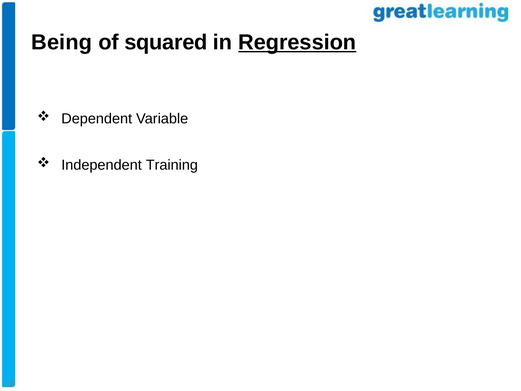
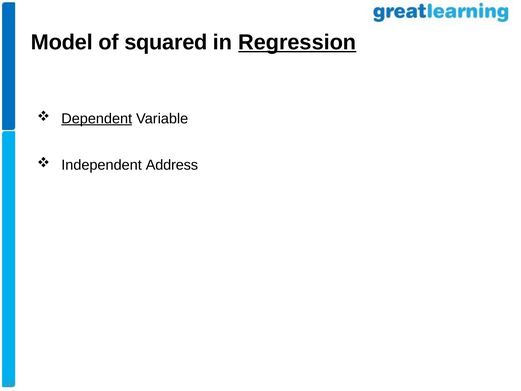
Being: Being -> Model
Dependent underline: none -> present
Training: Training -> Address
